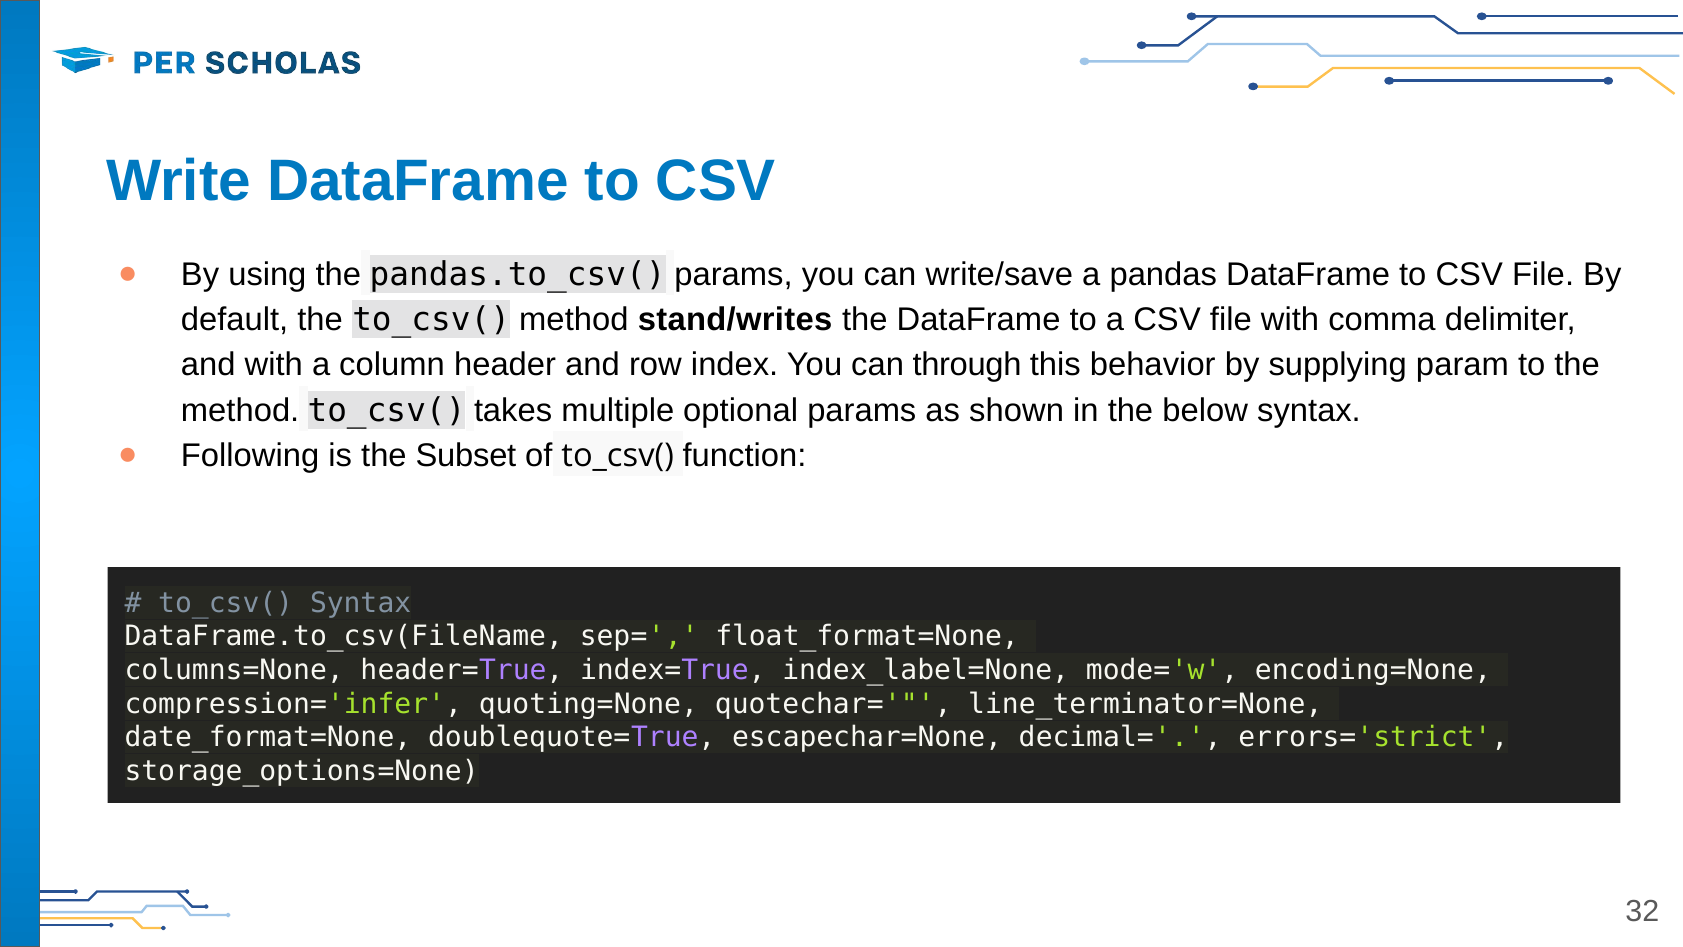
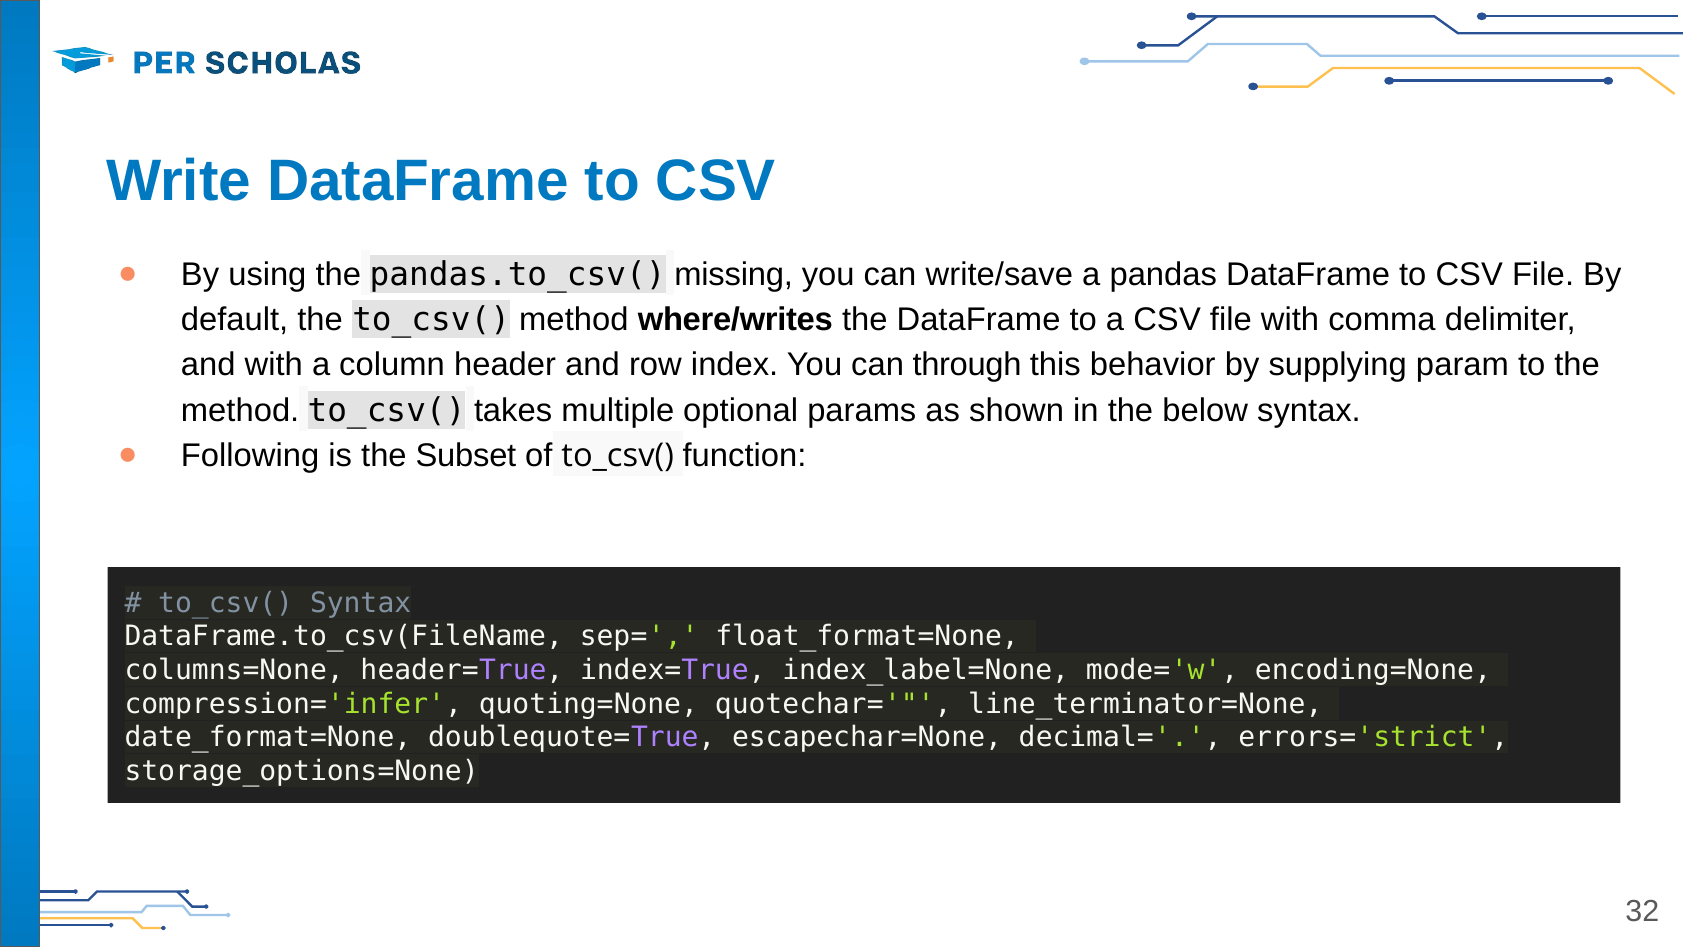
pandas.to_csv( params: params -> missing
stand/writes: stand/writes -> where/writes
